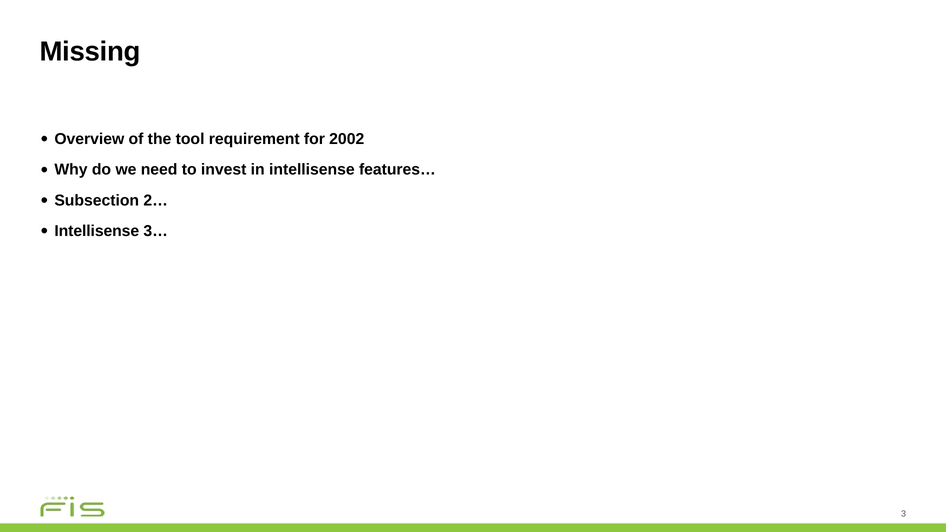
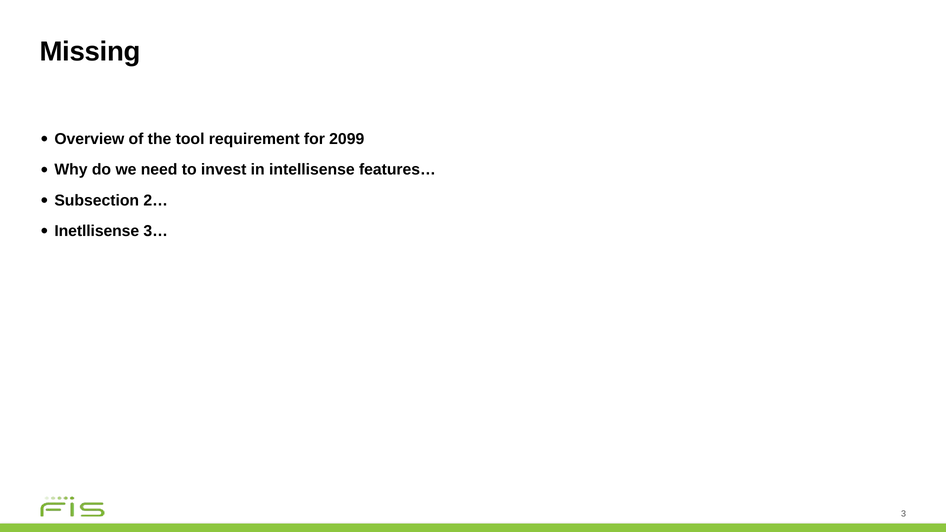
2002: 2002 -> 2099
Intellisense at (97, 231): Intellisense -> Inetllisense
